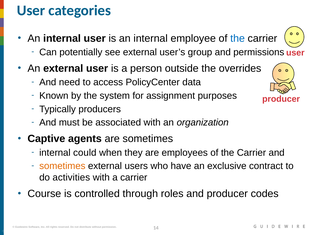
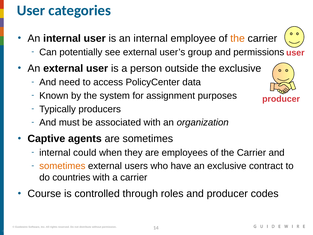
the at (238, 38) colour: blue -> orange
the overrides: overrides -> exclusive
activities: activities -> countries
